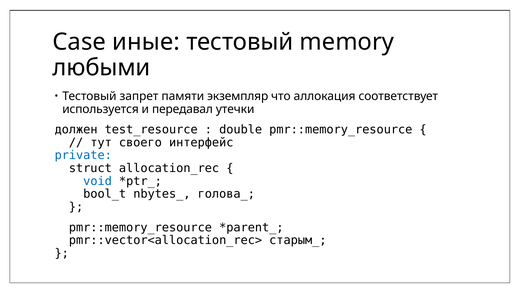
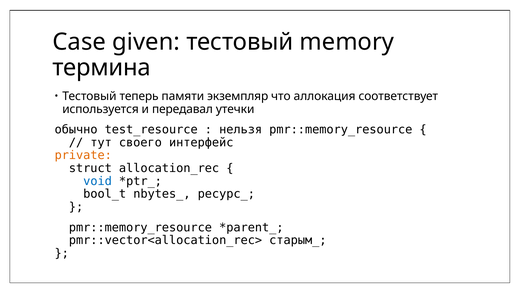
иные: иные -> given
любыми: любыми -> термина
запрет: запрет -> теперь
должен: должен -> обычно
double: double -> нельзя
private colour: blue -> orange
голова_: голова_ -> ресурс_
